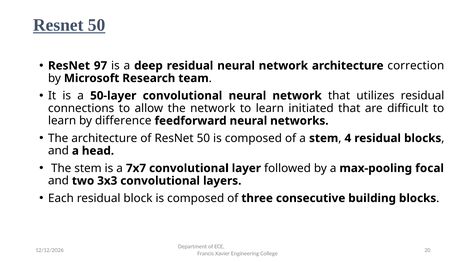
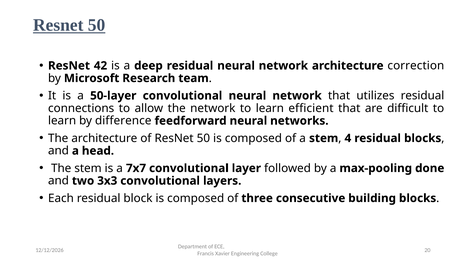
97: 97 -> 42
initiated: initiated -> efficient
focal: focal -> done
